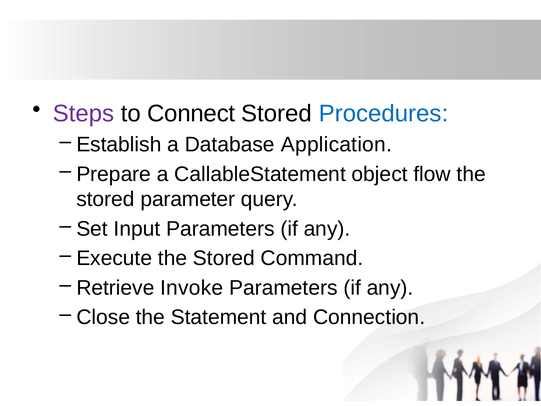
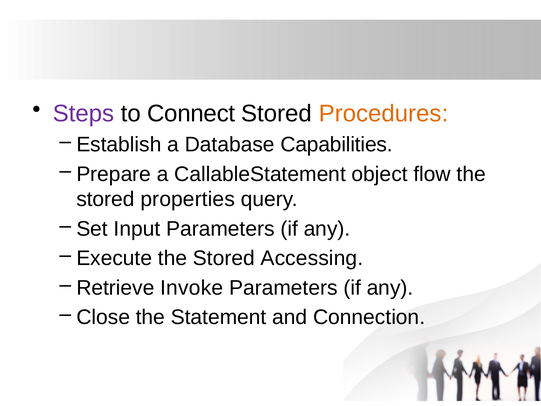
Procedures colour: blue -> orange
Application: Application -> Capabilities
parameter: parameter -> properties
Command: Command -> Accessing
